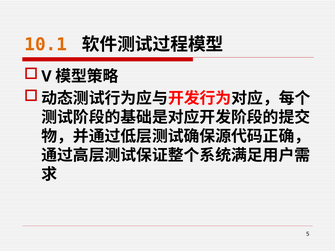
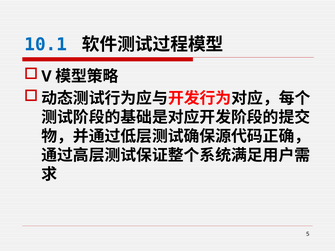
10.1 colour: orange -> blue
